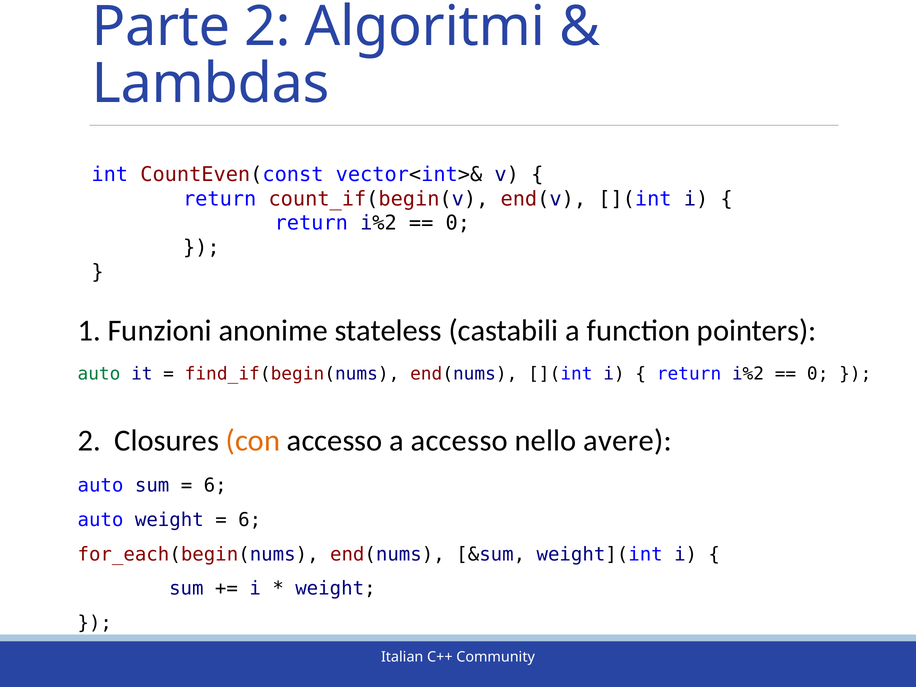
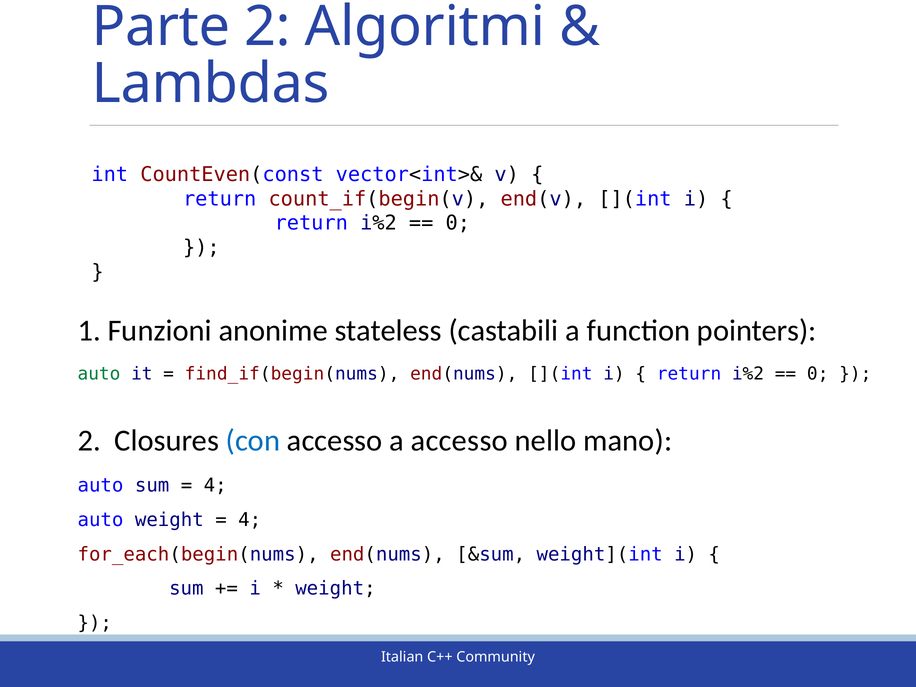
con colour: orange -> blue
avere: avere -> mano
6 at (215, 486): 6 -> 4
6 at (250, 520): 6 -> 4
